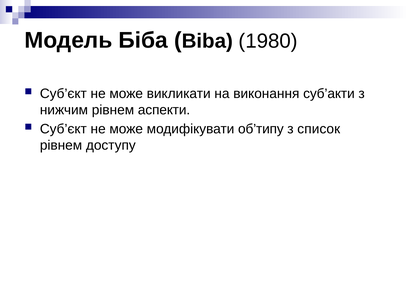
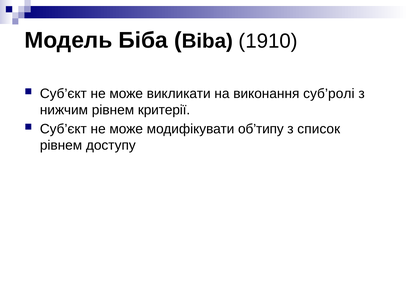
1980: 1980 -> 1910
суб’акти: суб’акти -> суб’ролі
аспекти: аспекти -> критерії
